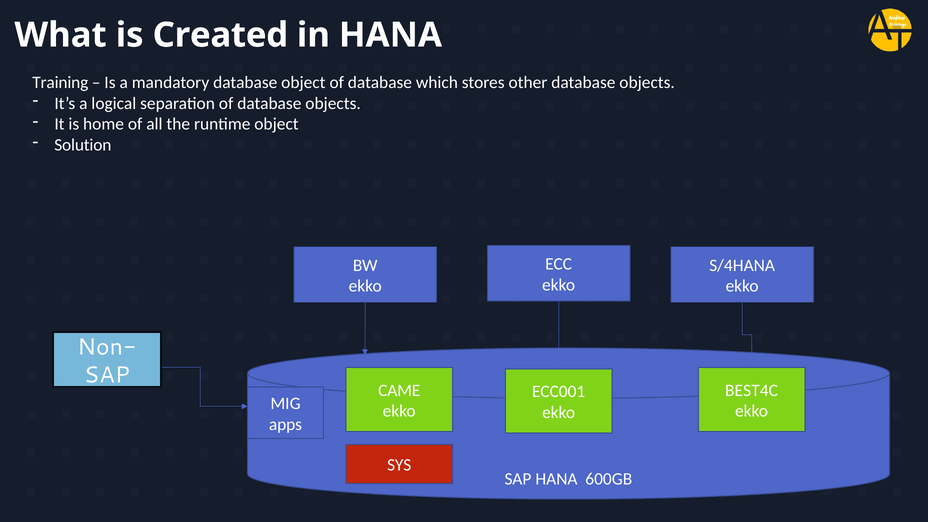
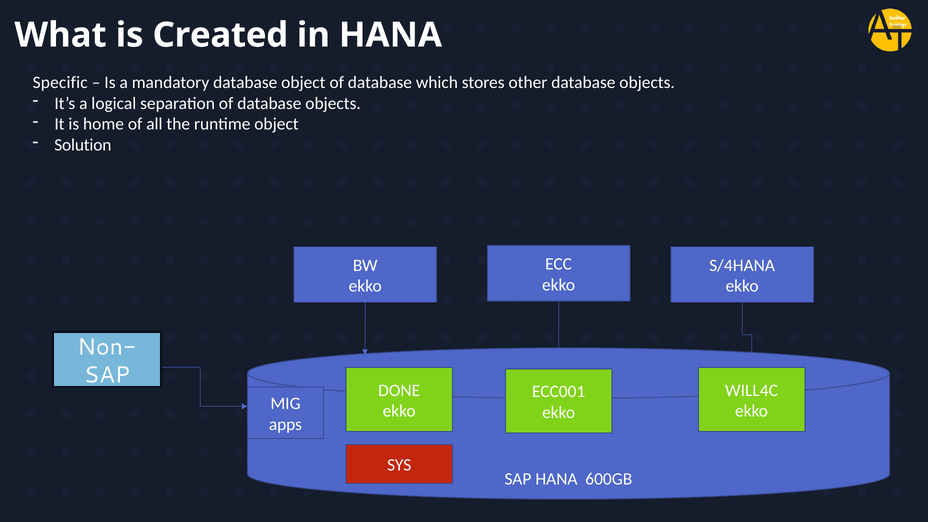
Training: Training -> Specific
CAME: CAME -> DONE
BEST4C: BEST4C -> WILL4C
